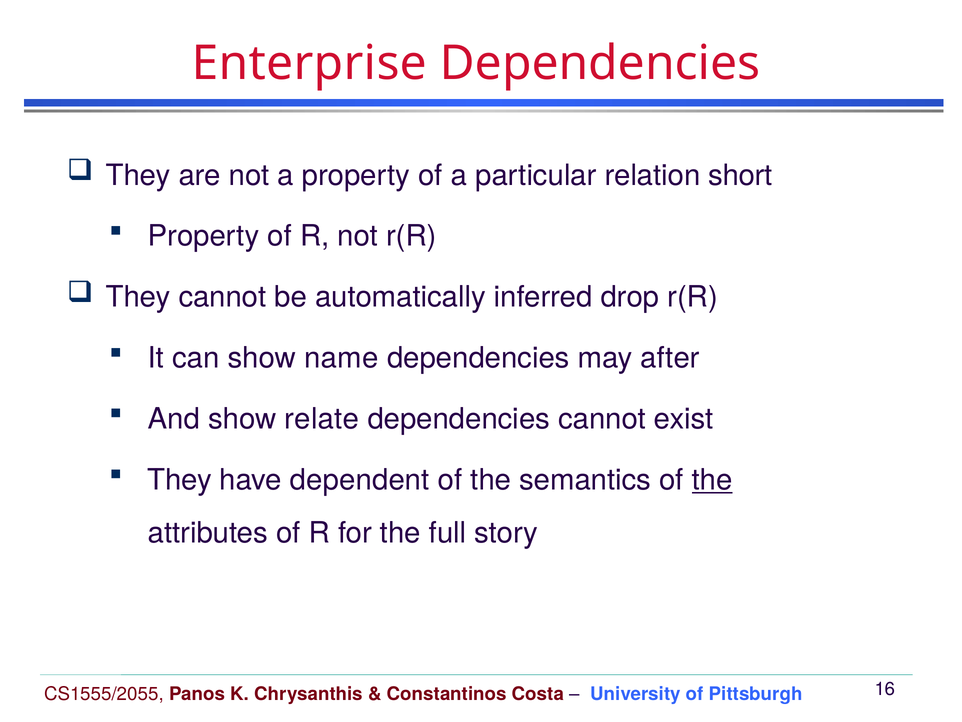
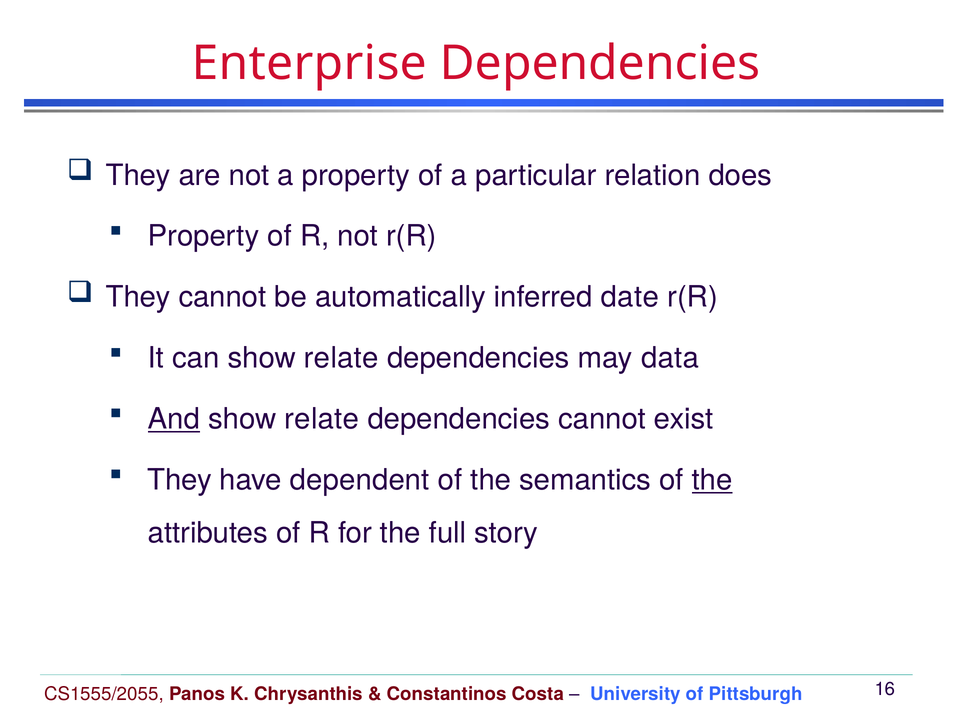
short: short -> does
drop: drop -> date
can show name: name -> relate
after: after -> data
And underline: none -> present
